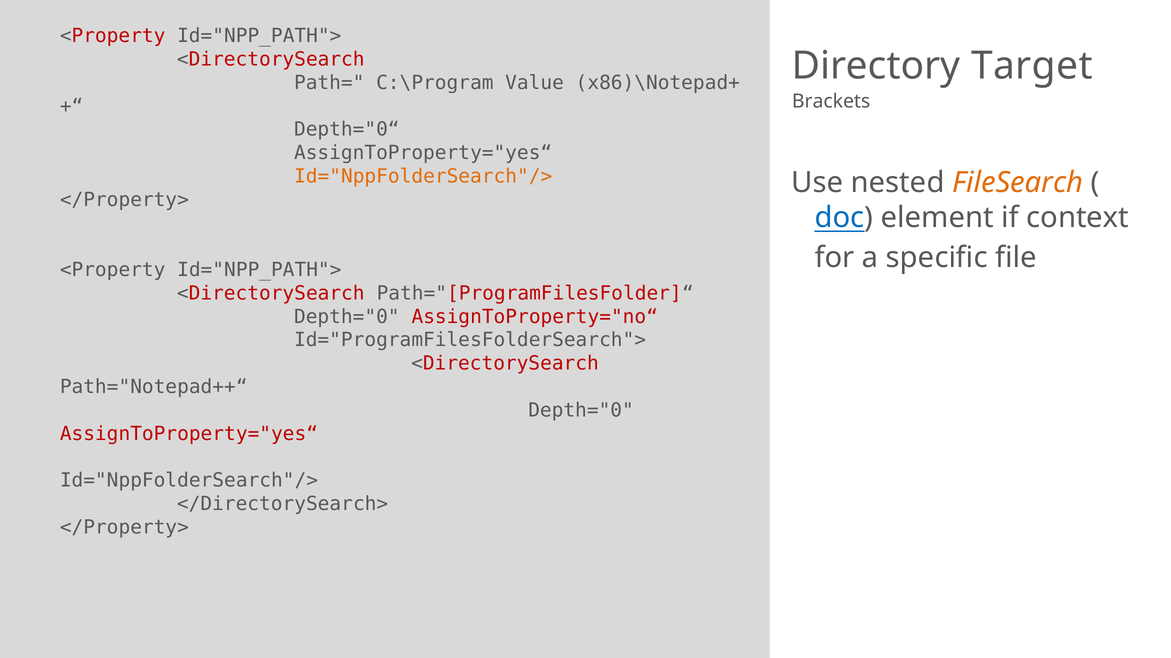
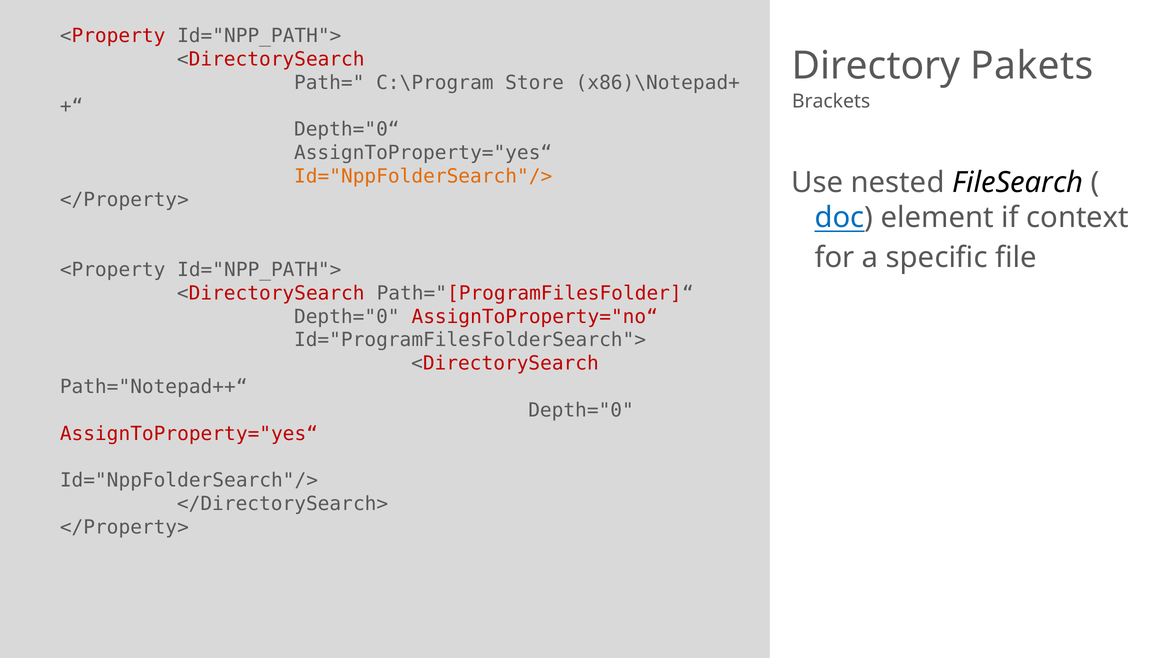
Target: Target -> Pakets
Value: Value -> Store
FileSearch colour: orange -> black
